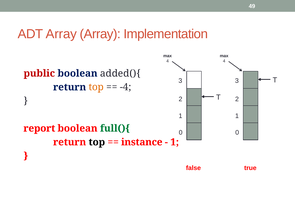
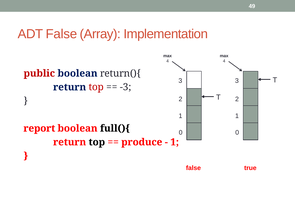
ADT Array: Array -> False
added(){: added(){ -> return(){
top at (96, 87) colour: orange -> red
-4: -4 -> -3
full(){ colour: green -> black
instance: instance -> produce
